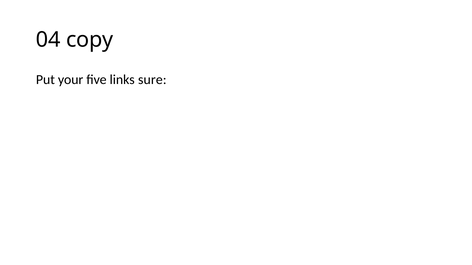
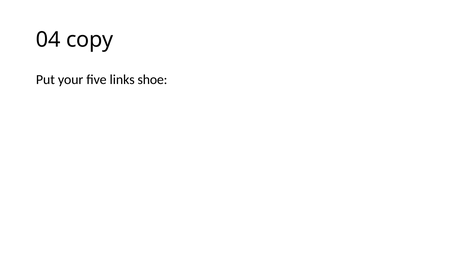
sure: sure -> shoe
